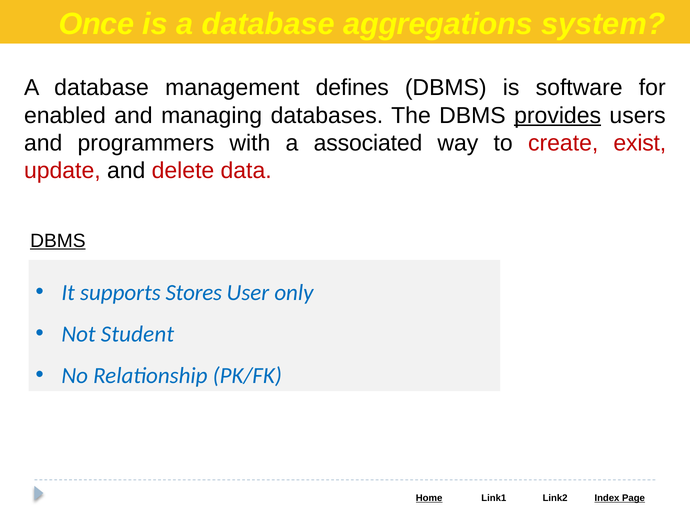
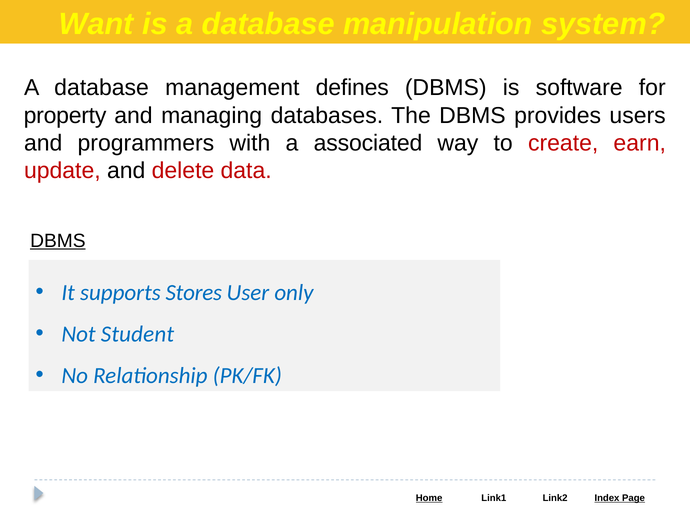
Once: Once -> Want
aggregations: aggregations -> manipulation
enabled: enabled -> property
provides underline: present -> none
exist: exist -> earn
